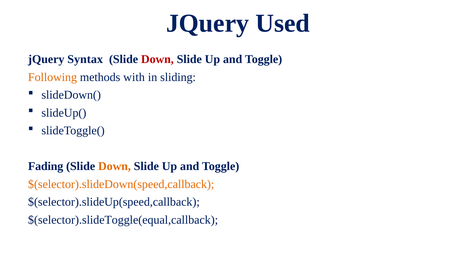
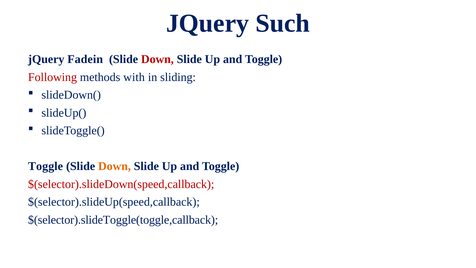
Used: Used -> Such
Syntax: Syntax -> Fadein
Following colour: orange -> red
Fading at (46, 166): Fading -> Toggle
$(selector).slideDown(speed,callback colour: orange -> red
$(selector).slideToggle(equal,callback: $(selector).slideToggle(equal,callback -> $(selector).slideToggle(toggle,callback
